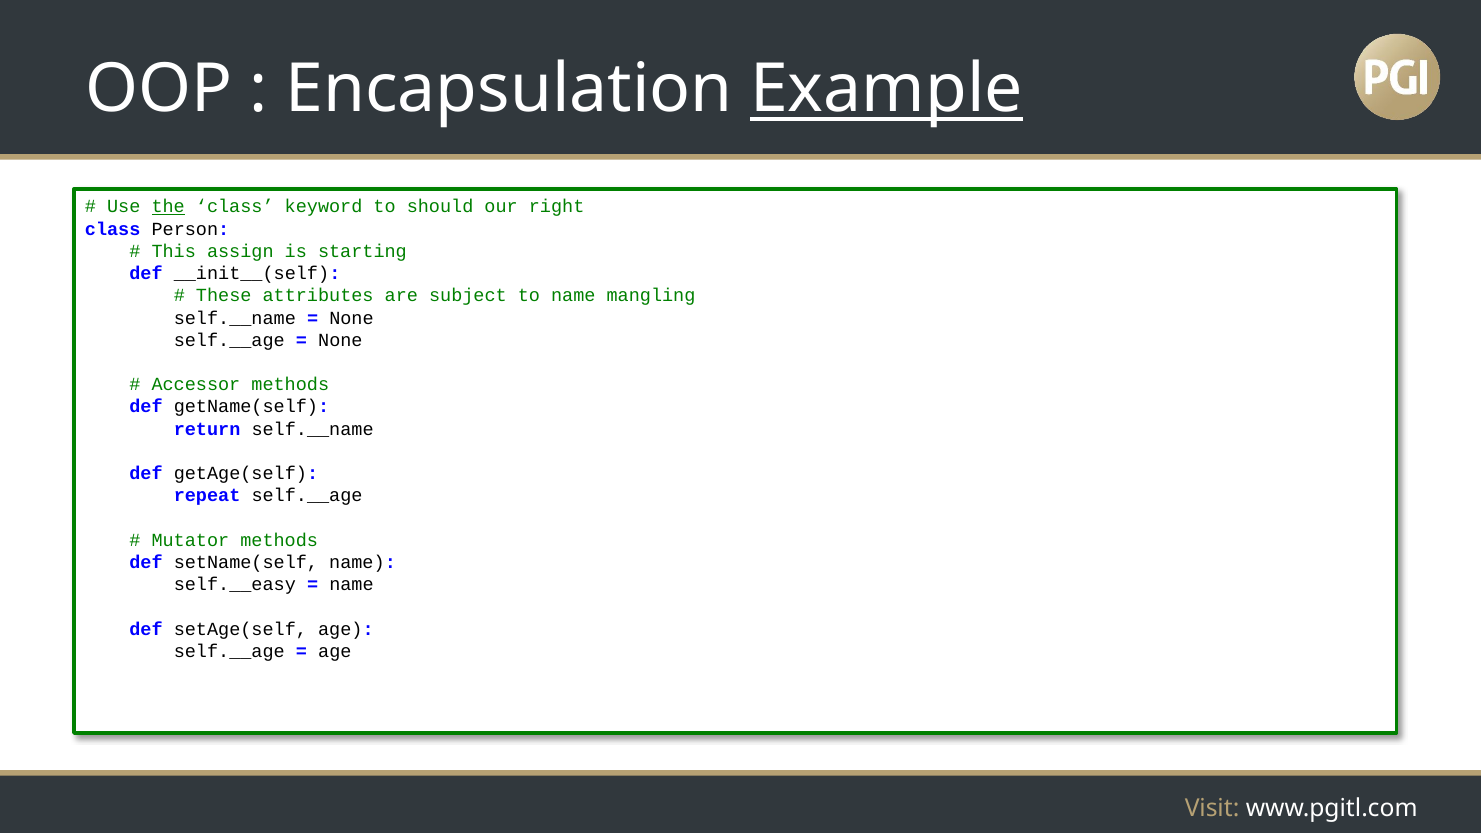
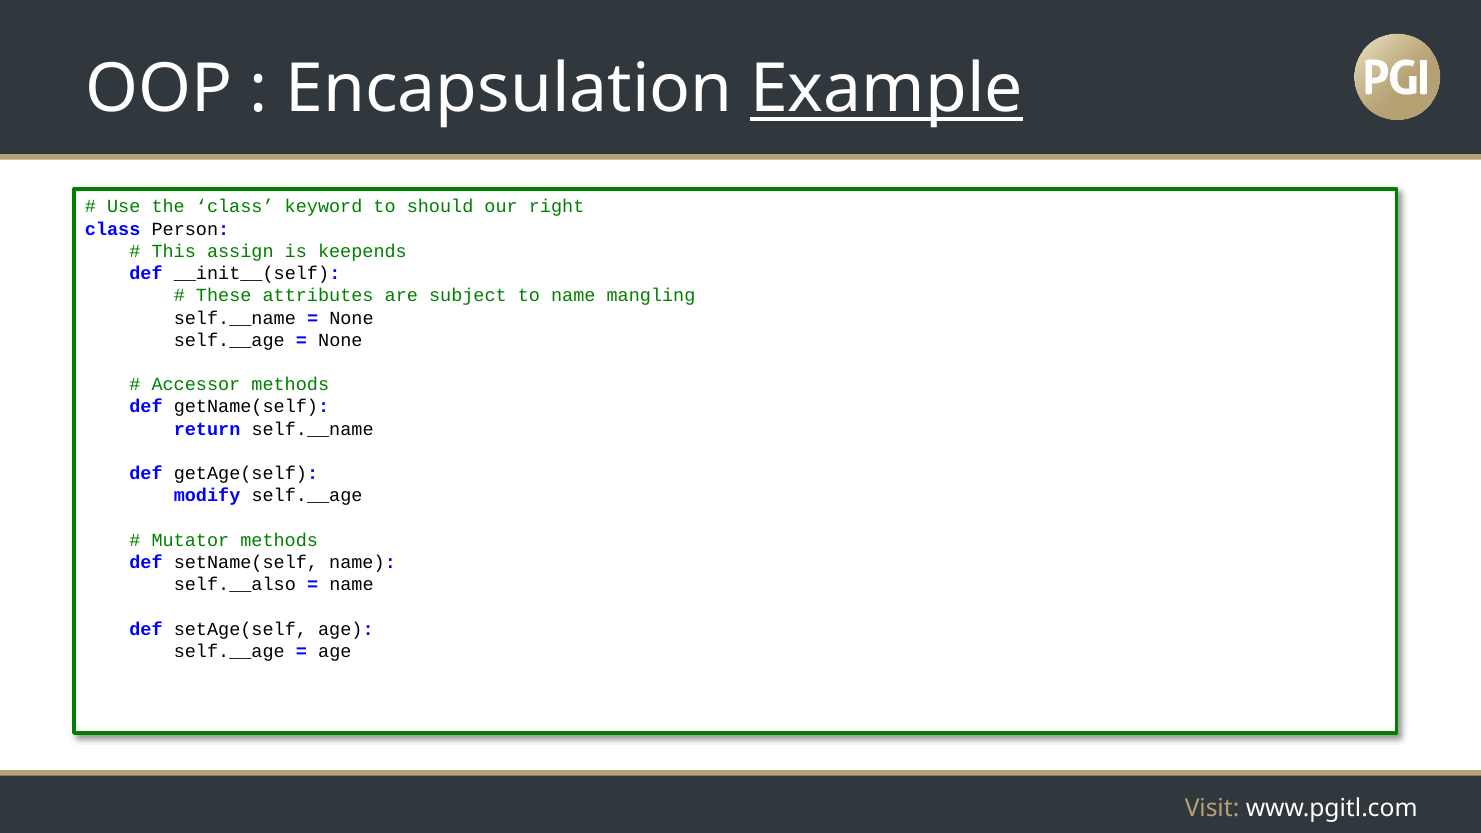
the underline: present -> none
starting: starting -> keepends
repeat: repeat -> modify
self.__easy: self.__easy -> self.__also
